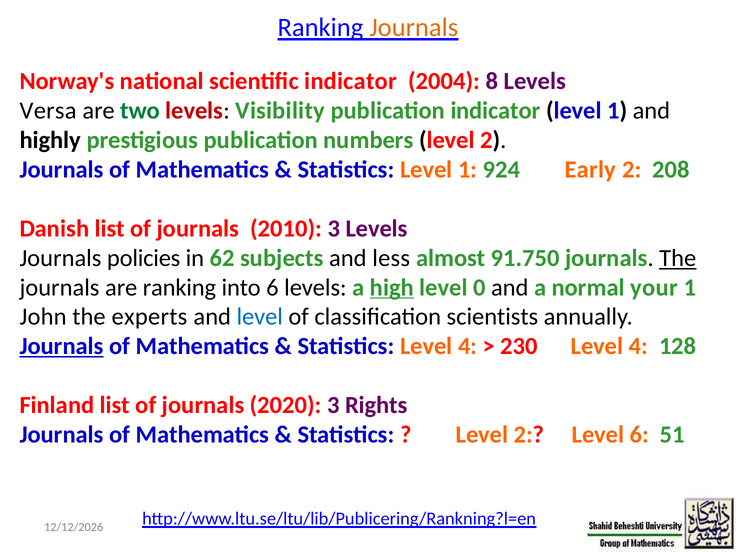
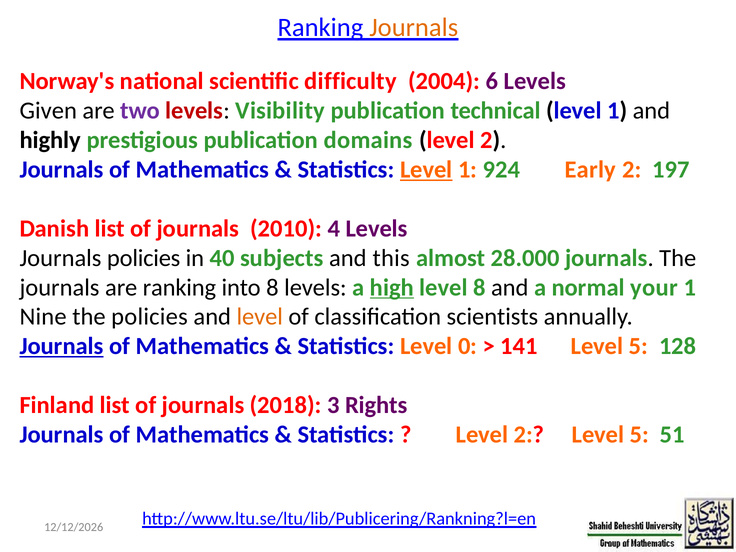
scientific indicator: indicator -> difficulty
8: 8 -> 6
Versa: Versa -> Given
two colour: green -> purple
publication indicator: indicator -> technical
numbers: numbers -> domains
Level at (426, 170) underline: none -> present
208: 208 -> 197
2010 3: 3 -> 4
62: 62 -> 40
less: less -> this
91.750: 91.750 -> 28.000
The at (678, 258) underline: present -> none
into 6: 6 -> 8
level 0: 0 -> 8
John: John -> Nine
the experts: experts -> policies
level at (260, 317) colour: blue -> orange
Statistics Level 4: 4 -> 0
230: 230 -> 141
4 at (638, 346): 4 -> 5
2020: 2020 -> 2018
2 Level 6: 6 -> 5
